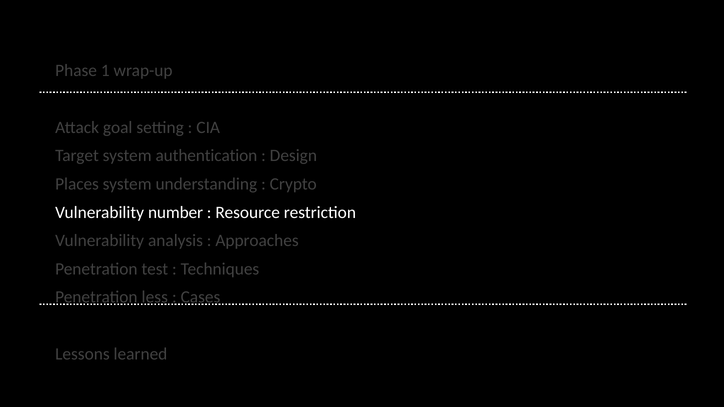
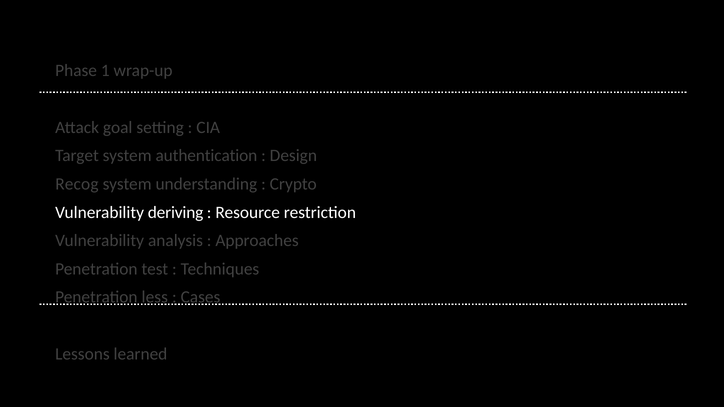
Places: Places -> Recog
number: number -> deriving
